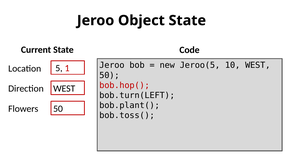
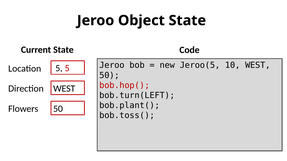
5 1: 1 -> 5
